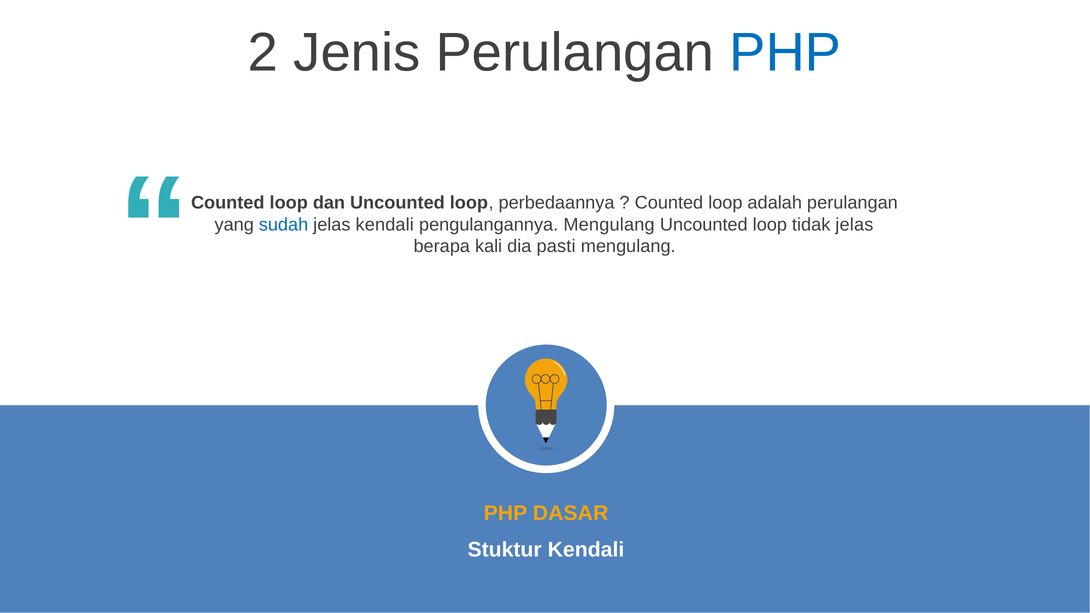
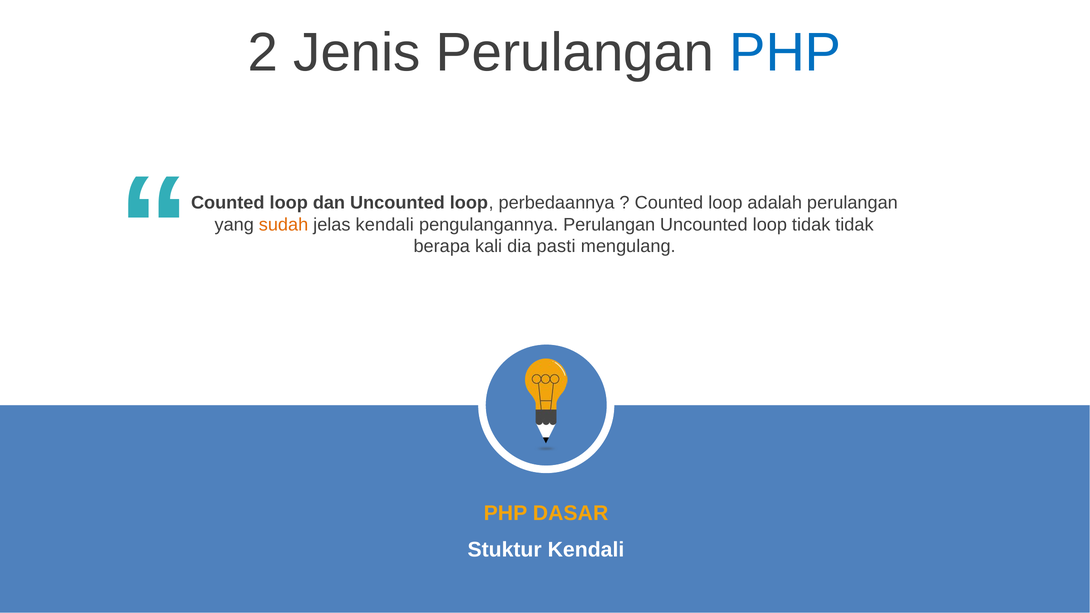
sudah colour: blue -> orange
pengulangannya Mengulang: Mengulang -> Perulangan
tidak jelas: jelas -> tidak
